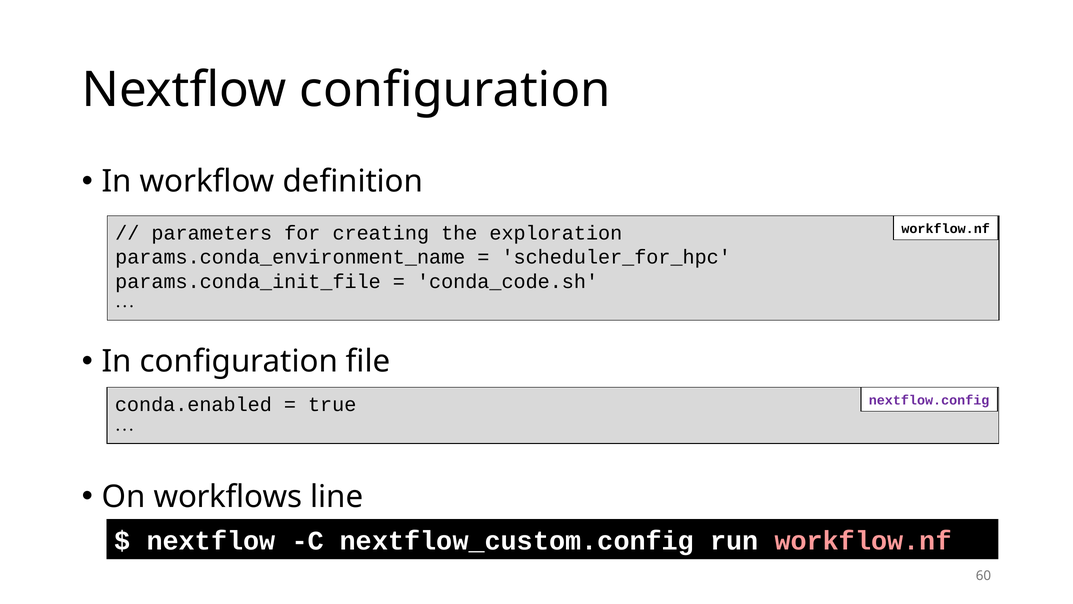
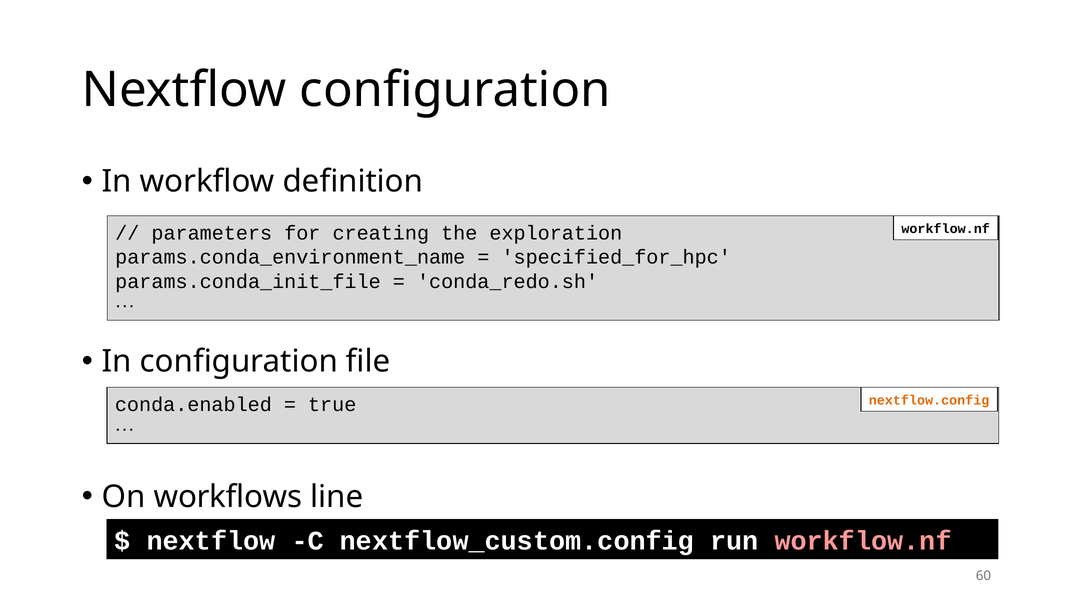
scheduler_for_hpc: scheduler_for_hpc -> specified_for_hpc
conda_code.sh: conda_code.sh -> conda_redo.sh
nextflow.config colour: purple -> orange
